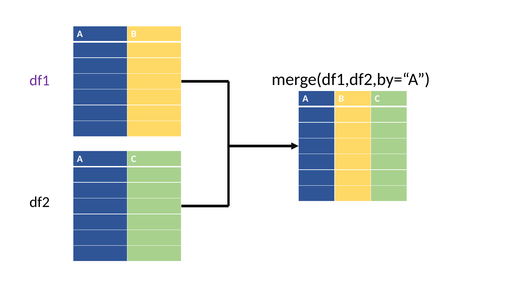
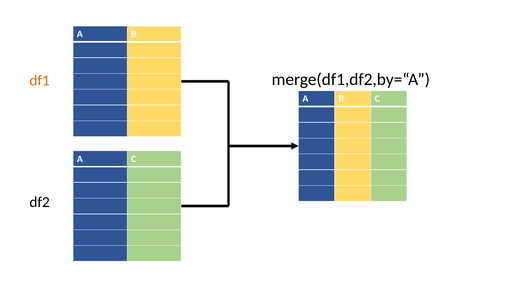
df1 colour: purple -> orange
